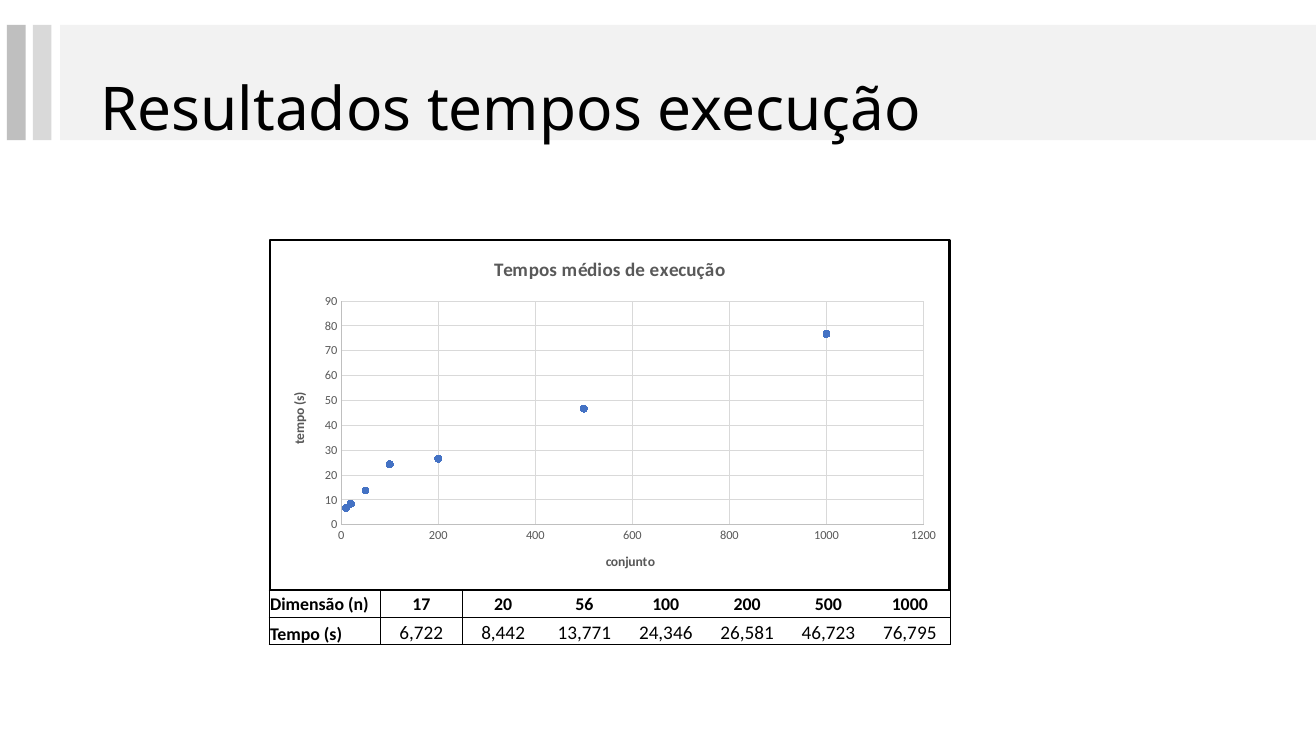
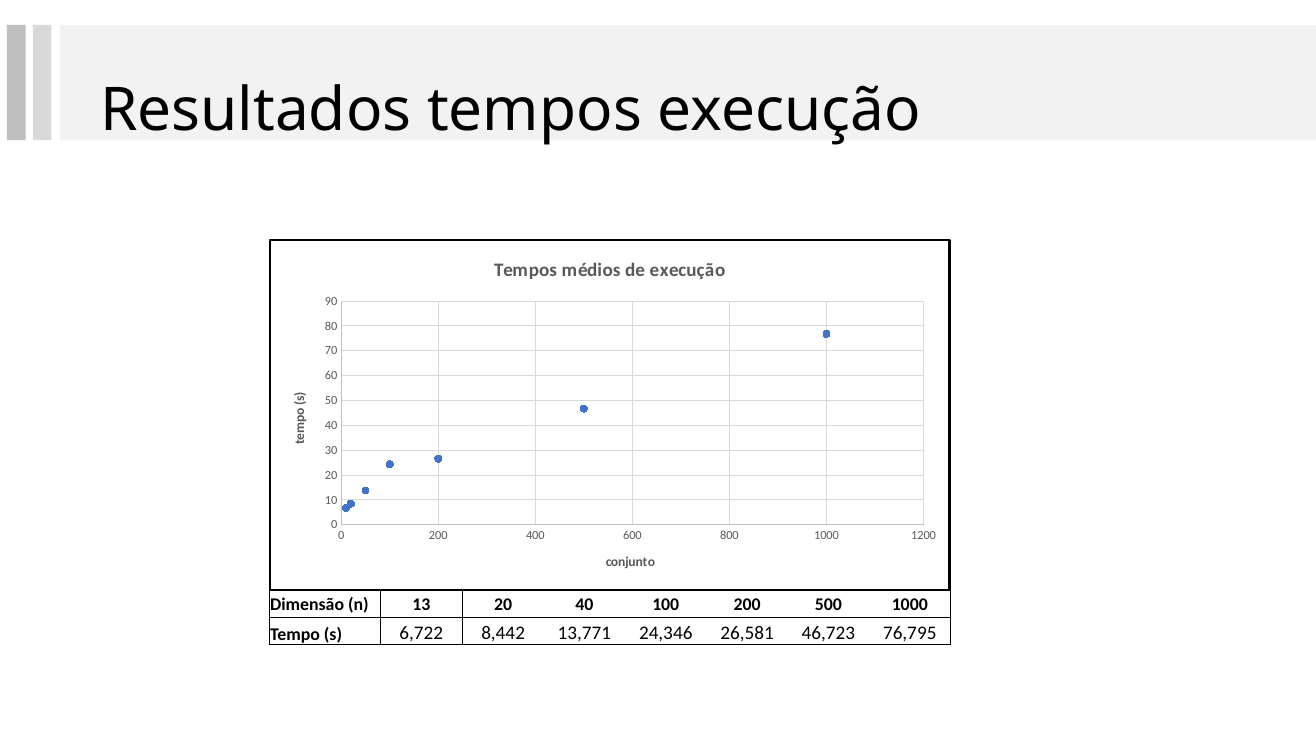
17: 17 -> 13
20 56: 56 -> 40
